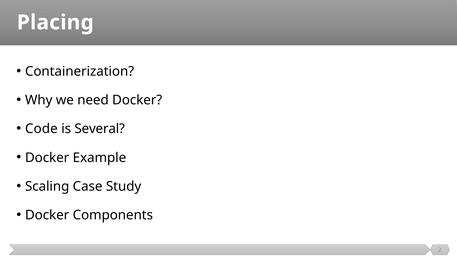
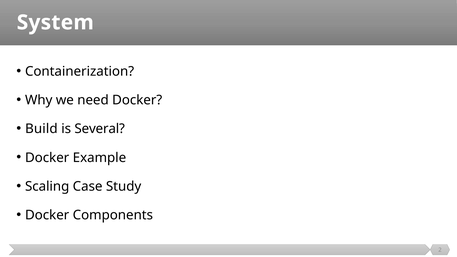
Placing: Placing -> System
Code: Code -> Build
